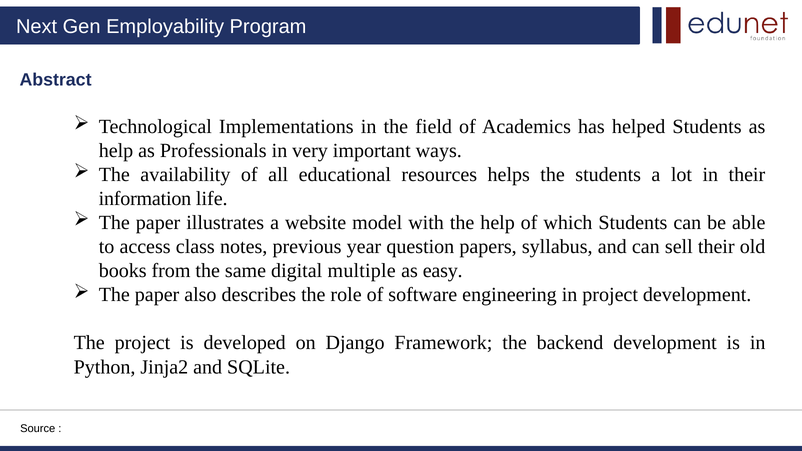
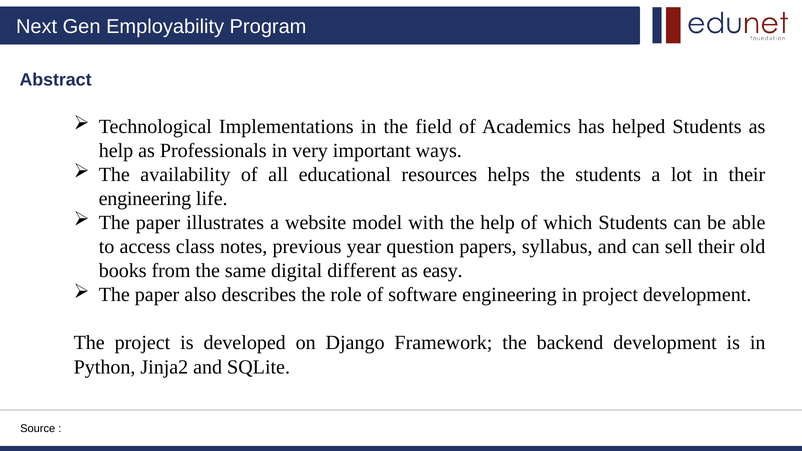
information at (145, 199): information -> engineering
multiple: multiple -> different
